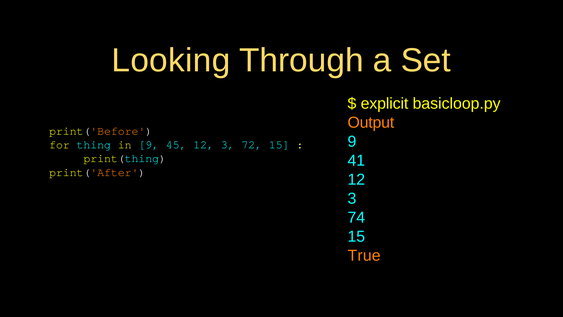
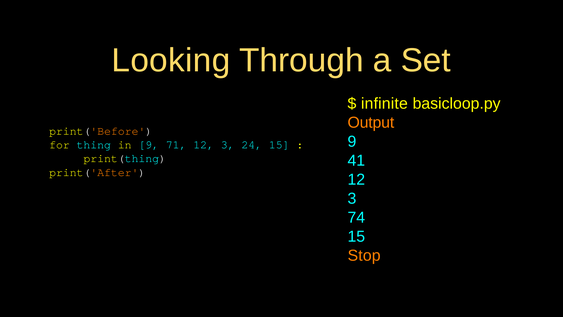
explicit: explicit -> infinite
45: 45 -> 71
72: 72 -> 24
True: True -> Stop
